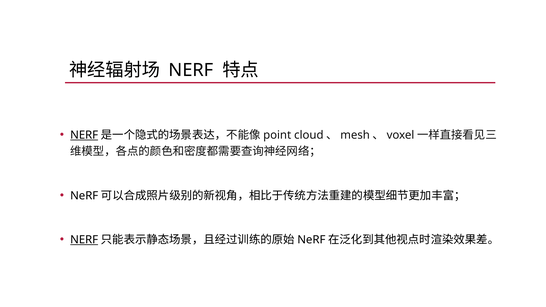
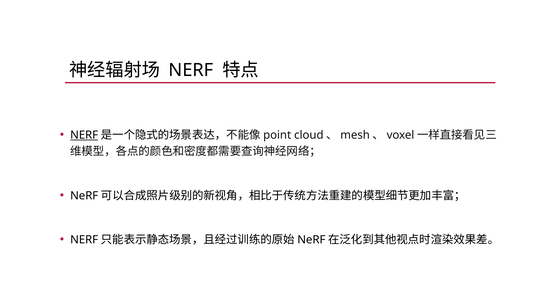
NERF at (84, 240) underline: present -> none
